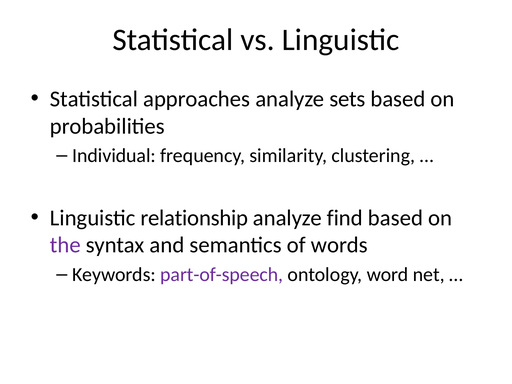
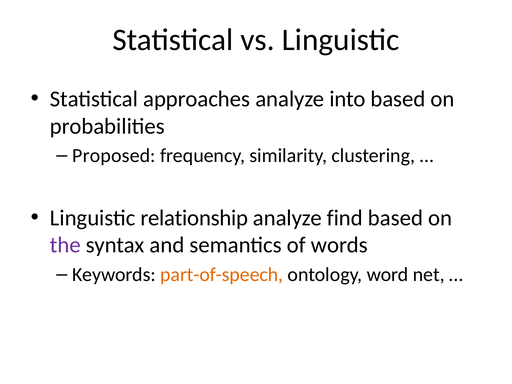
sets: sets -> into
Individual: Individual -> Proposed
part-of-speech colour: purple -> orange
